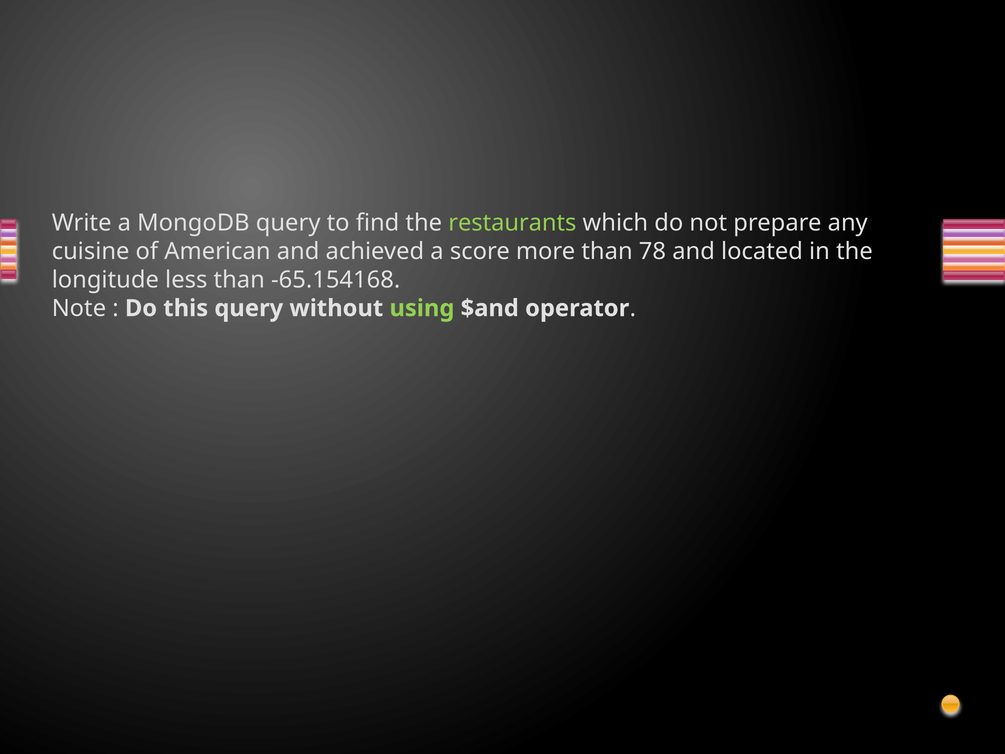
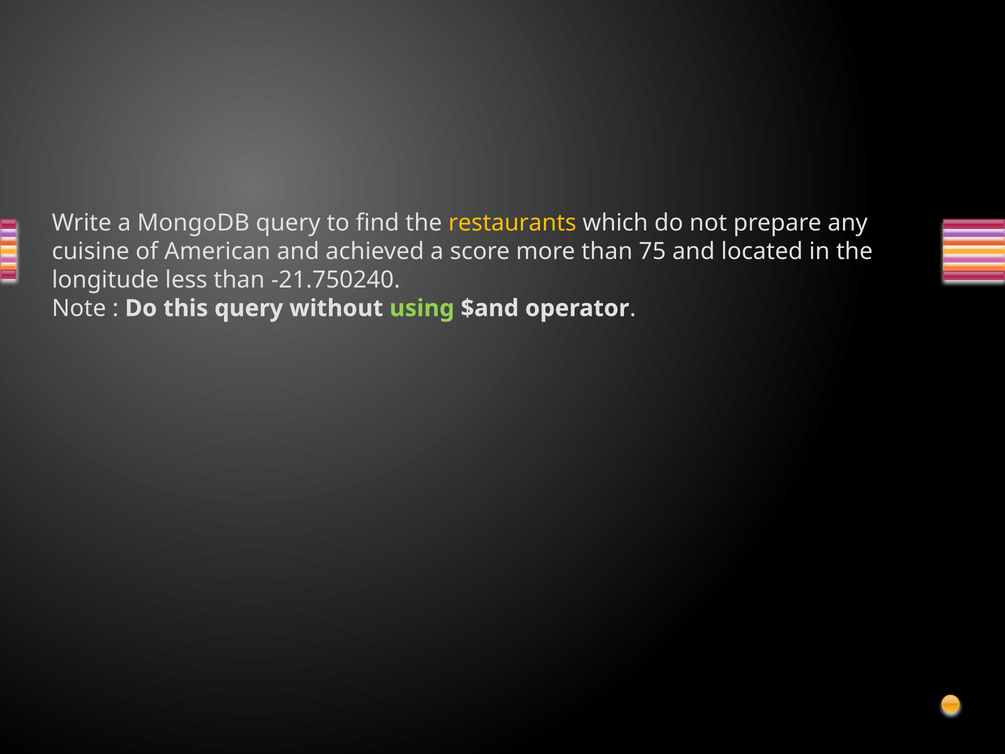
restaurants colour: light green -> yellow
78: 78 -> 75
-65.154168: -65.154168 -> -21.750240
